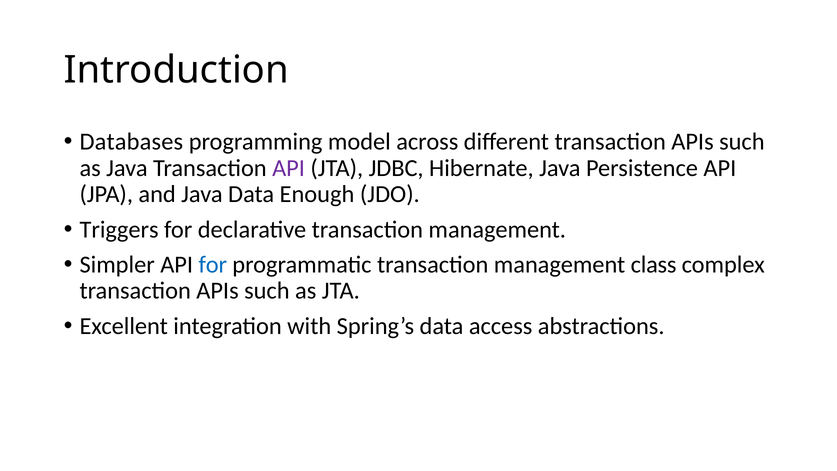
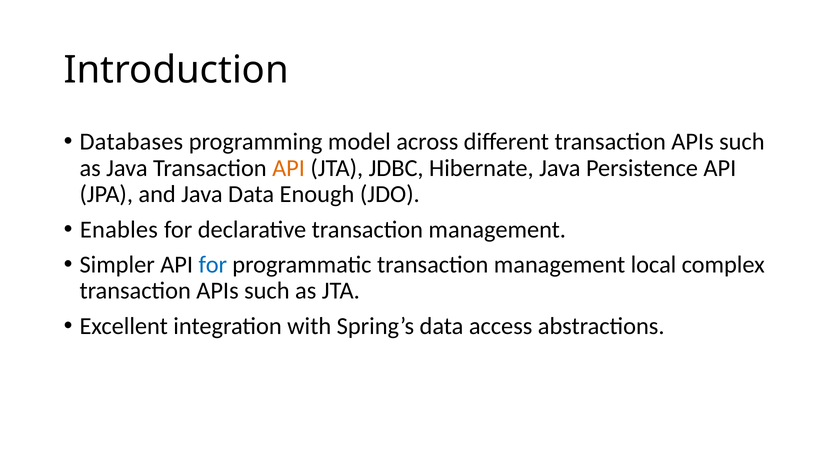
API at (289, 168) colour: purple -> orange
Triggers: Triggers -> Enables
class: class -> local
